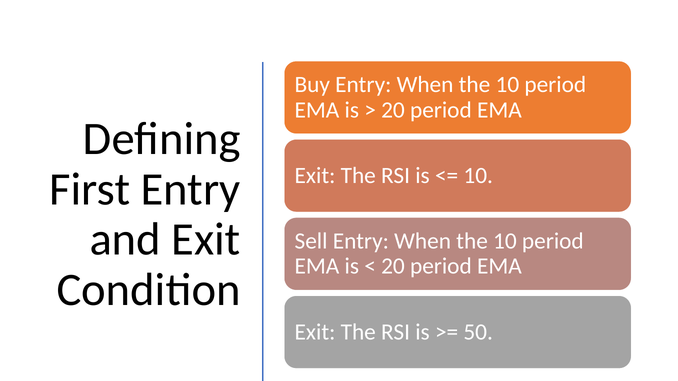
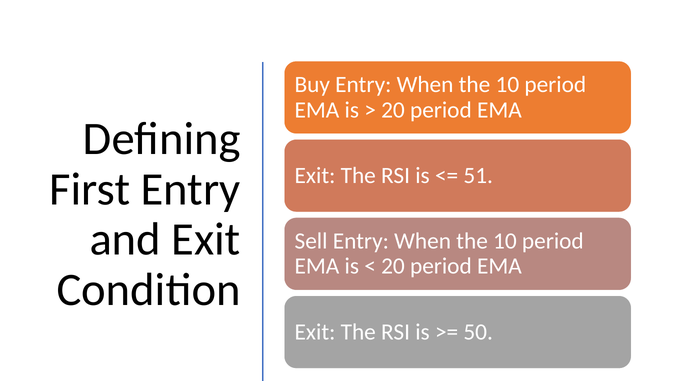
10 at (478, 176): 10 -> 51
